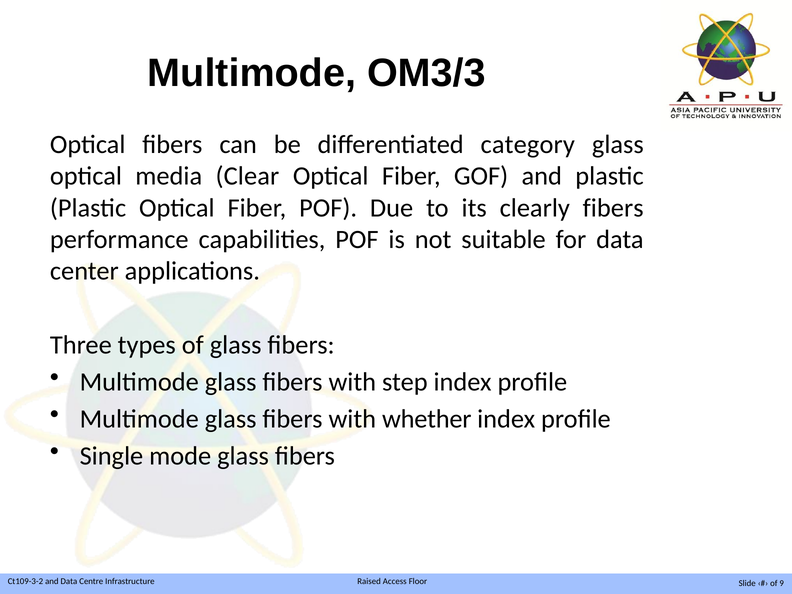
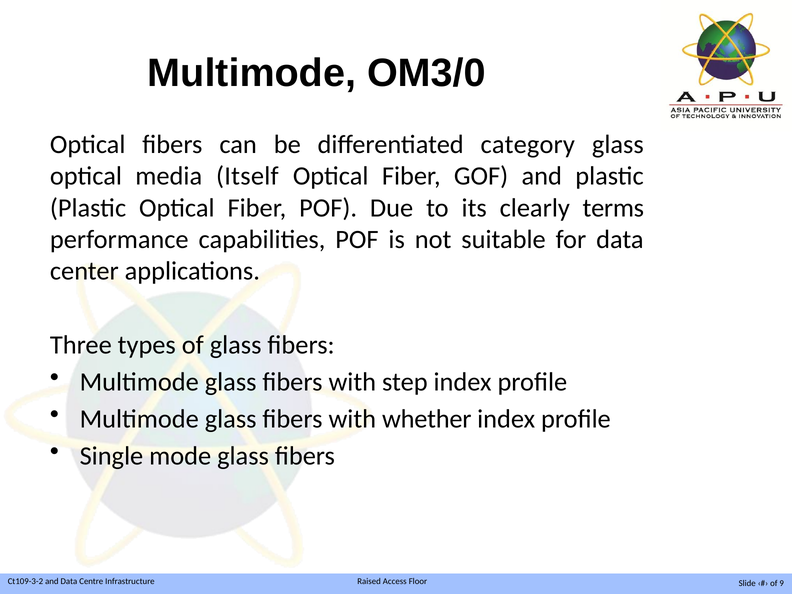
OM3/3: OM3/3 -> OM3/0
Clear: Clear -> Itself
clearly fibers: fibers -> terms
